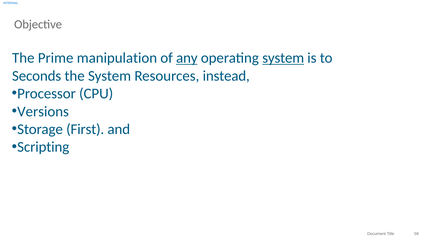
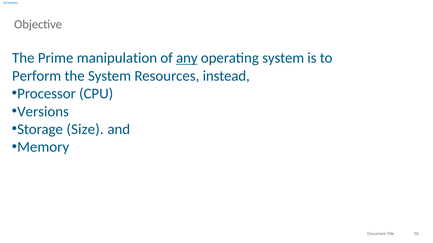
system at (283, 58) underline: present -> none
Seconds: Seconds -> Perform
First: First -> Size
Scripting: Scripting -> Memory
